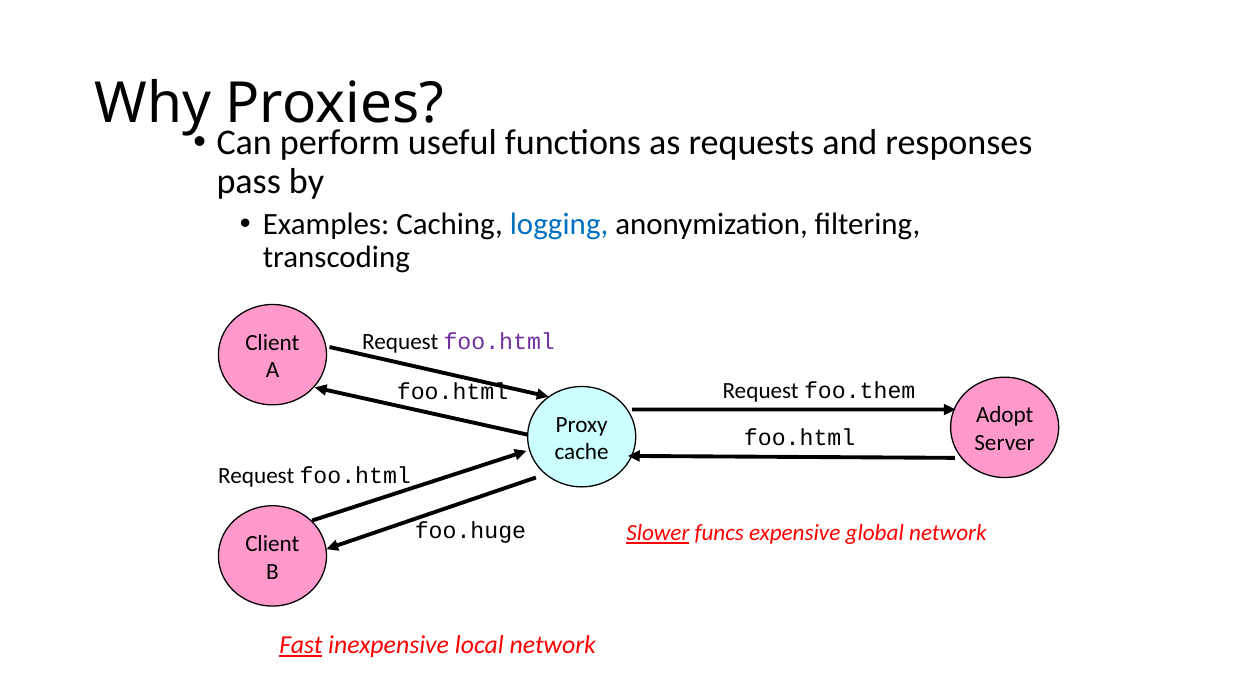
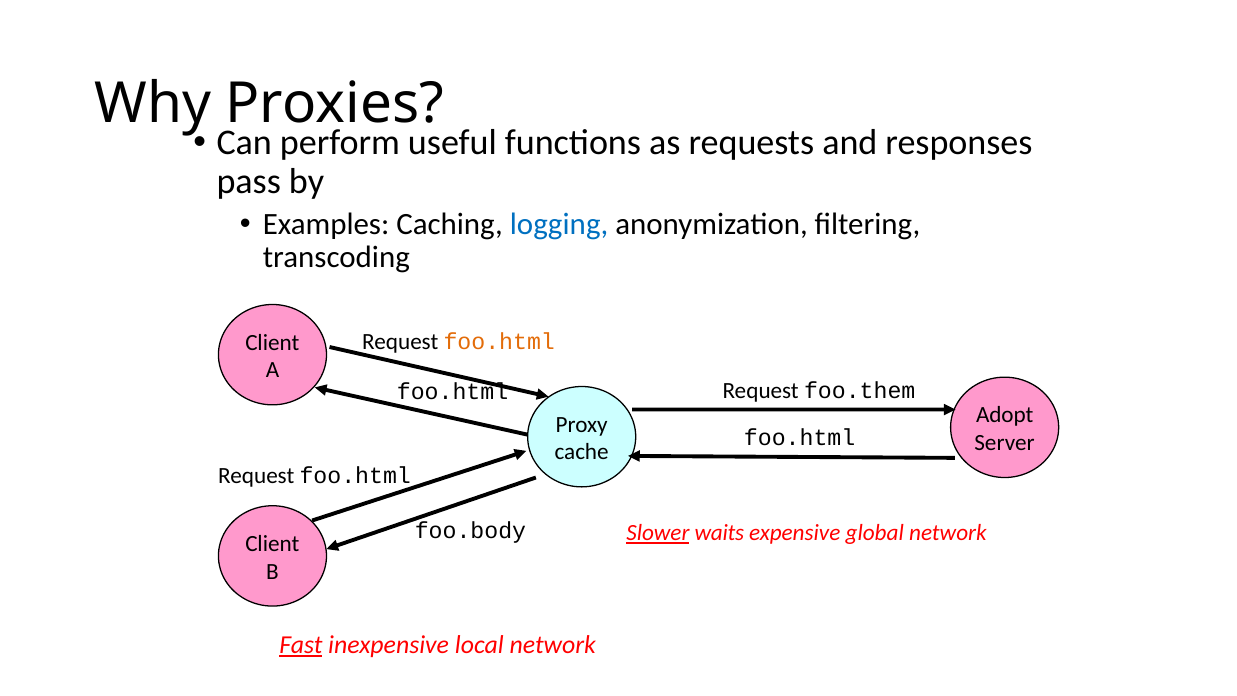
foo.html at (499, 342) colour: purple -> orange
foo.huge: foo.huge -> foo.body
funcs: funcs -> waits
